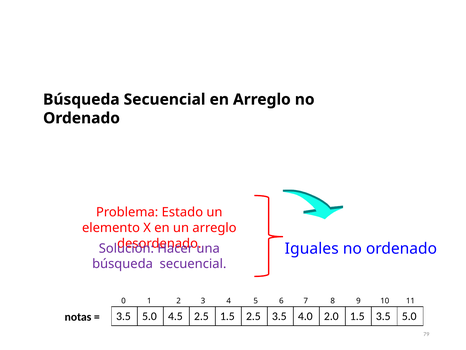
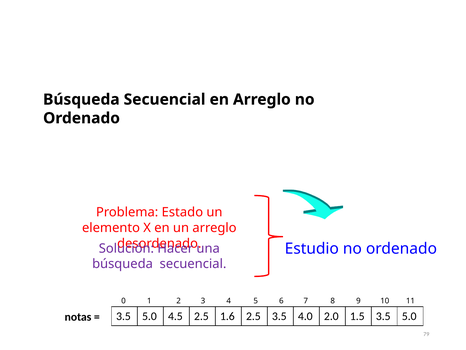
Iguales: Iguales -> Estudio
2.5 1.5: 1.5 -> 1.6
